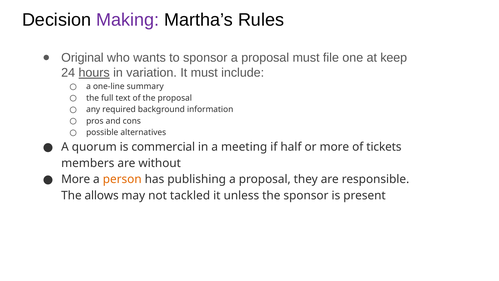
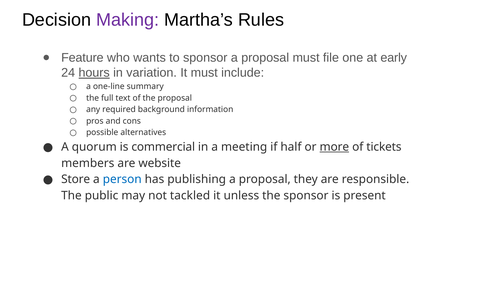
Original: Original -> Feature
keep: keep -> early
more at (334, 147) underline: none -> present
without: without -> website
More at (76, 179): More -> Store
person colour: orange -> blue
allows: allows -> public
